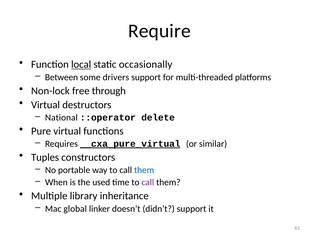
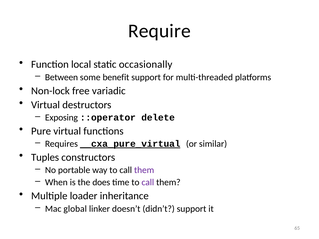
local underline: present -> none
drivers: drivers -> benefit
through: through -> variadic
National: National -> Exposing
them at (144, 170) colour: blue -> purple
used: used -> does
library: library -> loader
